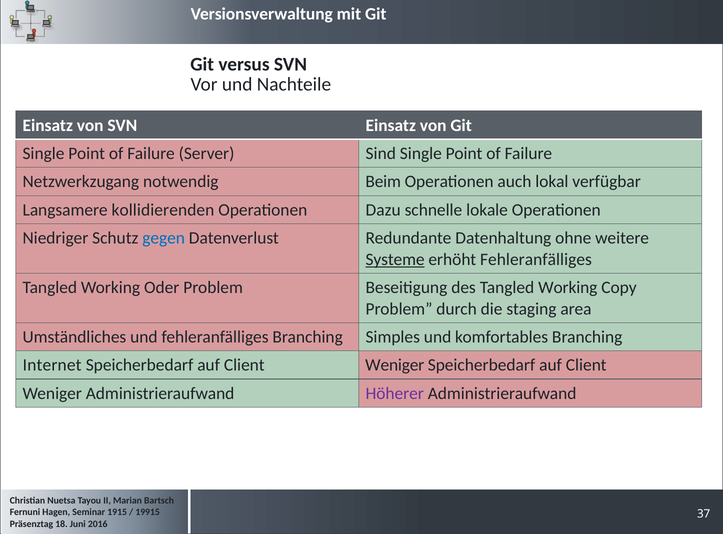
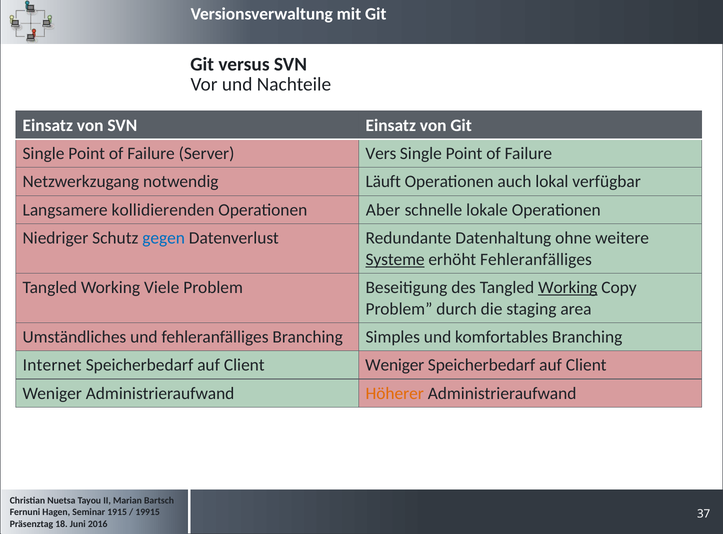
Sind: Sind -> Vers
Beim: Beim -> Läuft
Dazu: Dazu -> Aber
Oder: Oder -> Viele
Working at (568, 288) underline: none -> present
Höherer colour: purple -> orange
